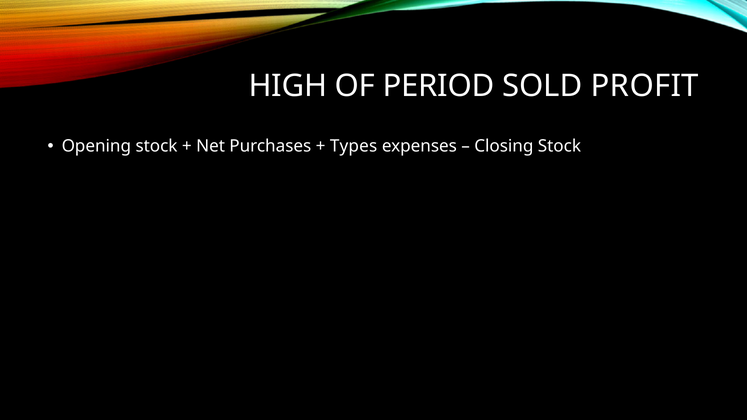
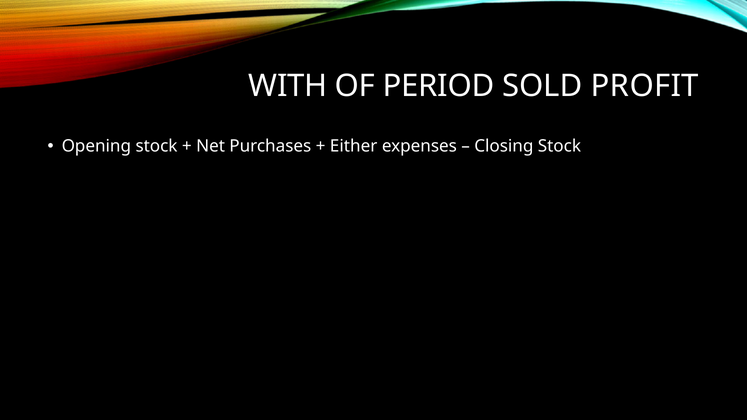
HIGH: HIGH -> WITH
Types: Types -> Either
